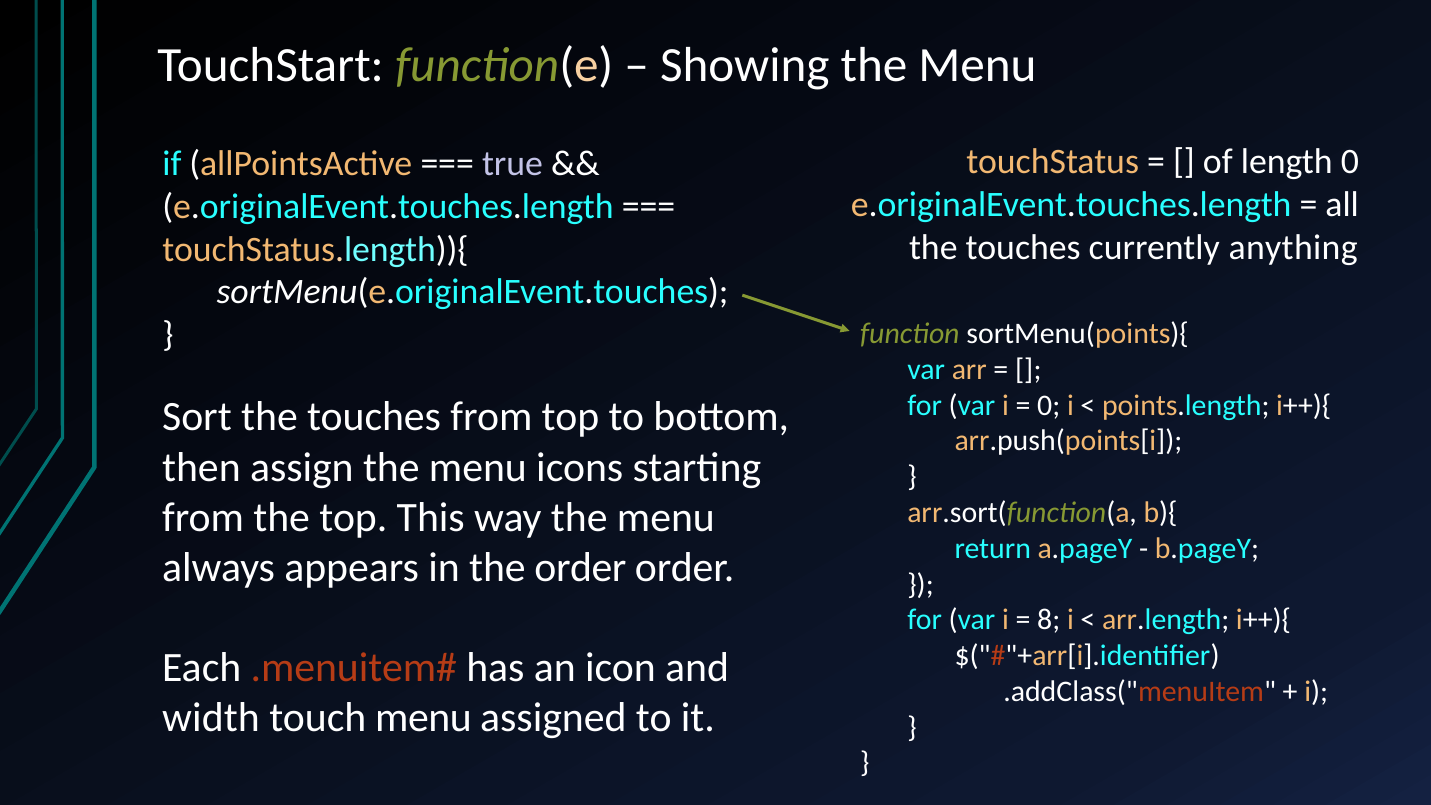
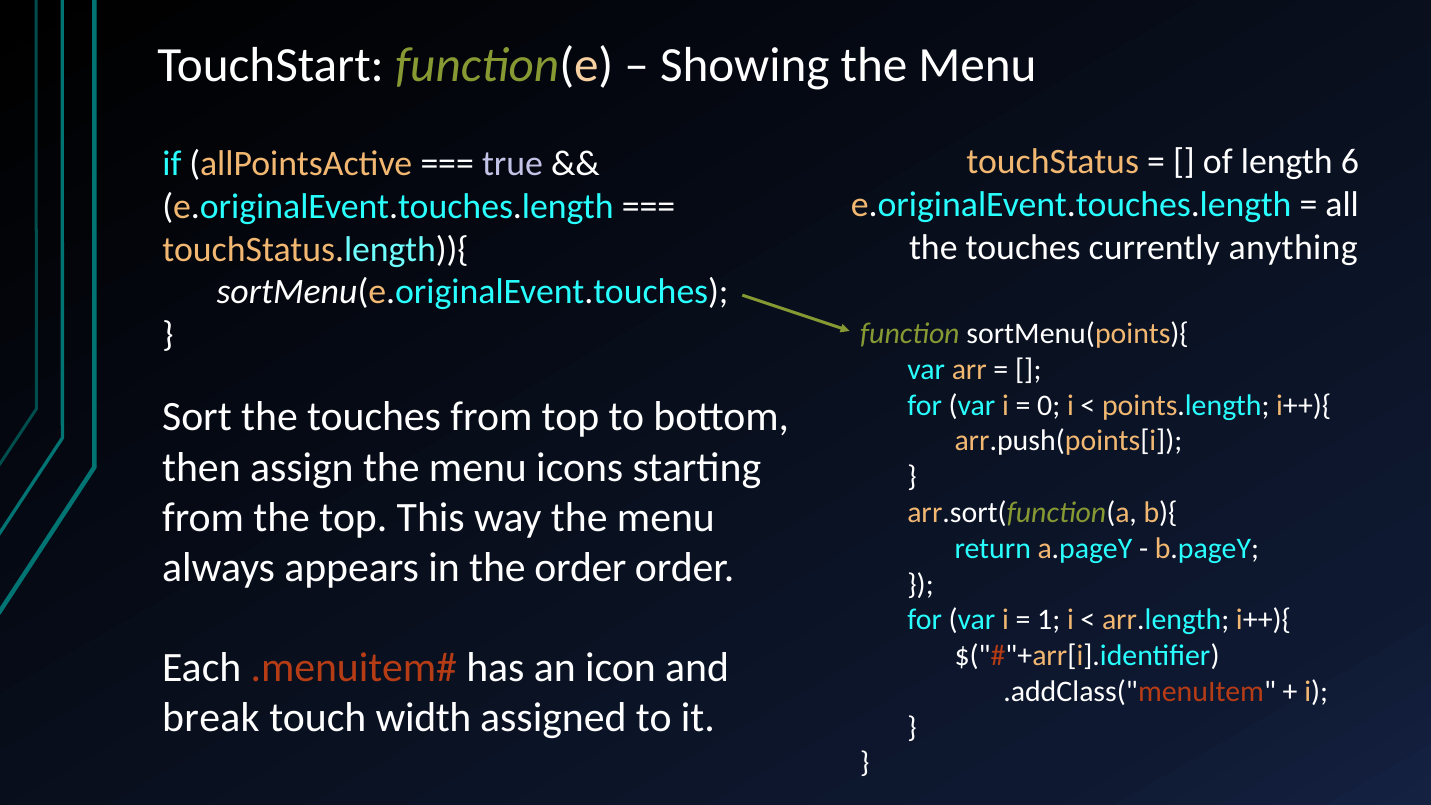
length 0: 0 -> 6
8: 8 -> 1
width: width -> break
touch menu: menu -> width
